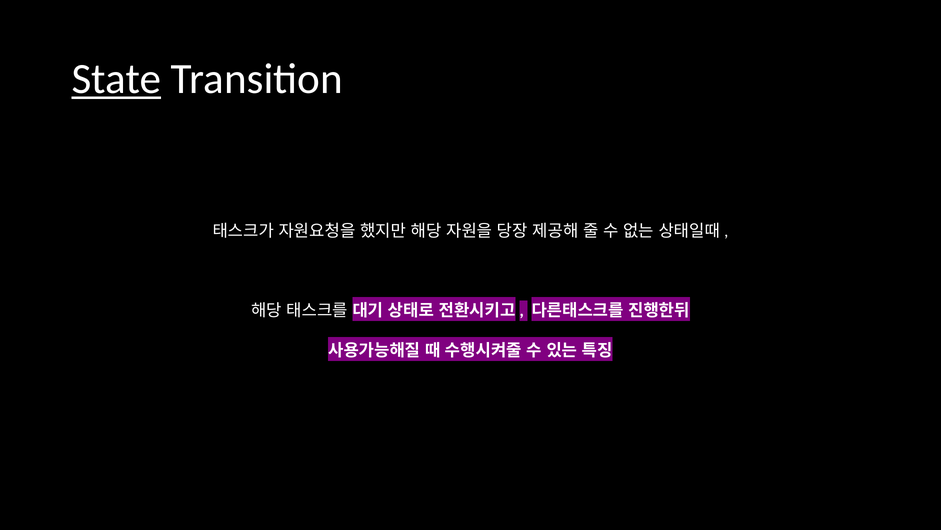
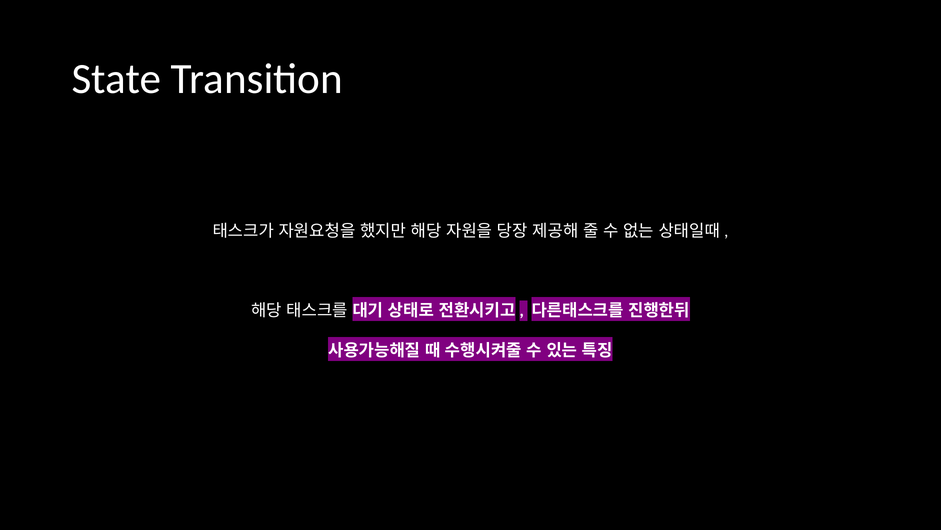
State underline: present -> none
